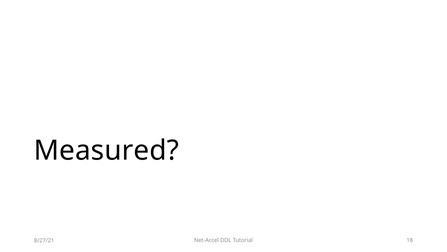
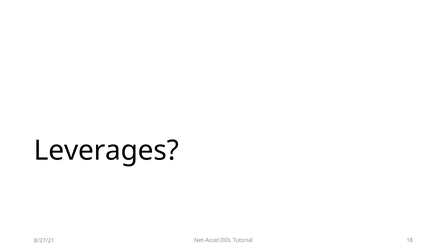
Measured: Measured -> Leverages
